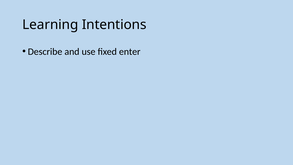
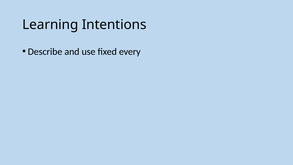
enter: enter -> every
